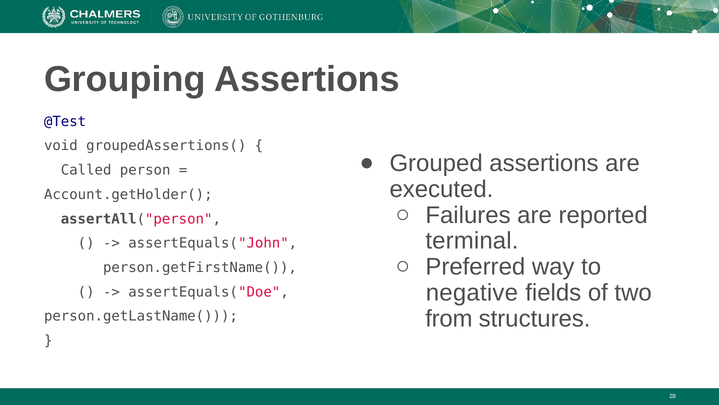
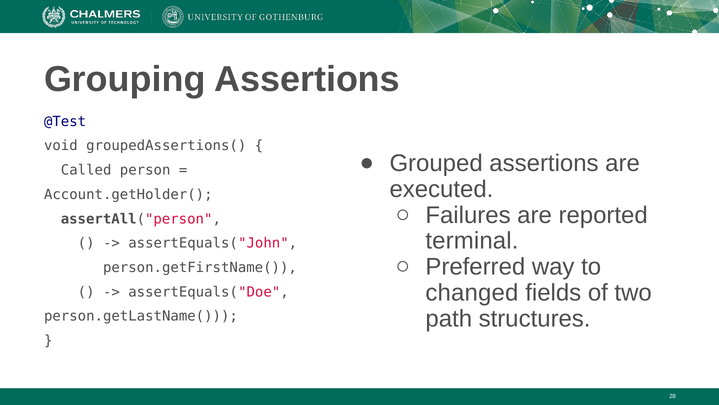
negative: negative -> changed
from: from -> path
